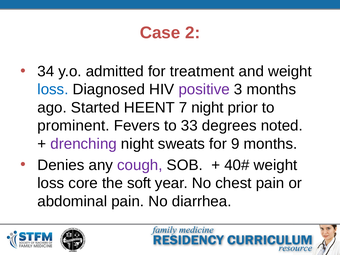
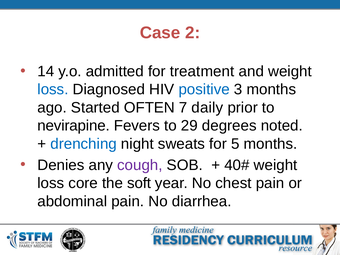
34: 34 -> 14
positive colour: purple -> blue
HEENT: HEENT -> OFTEN
7 night: night -> daily
prominent: prominent -> nevirapine
33: 33 -> 29
drenching colour: purple -> blue
9: 9 -> 5
